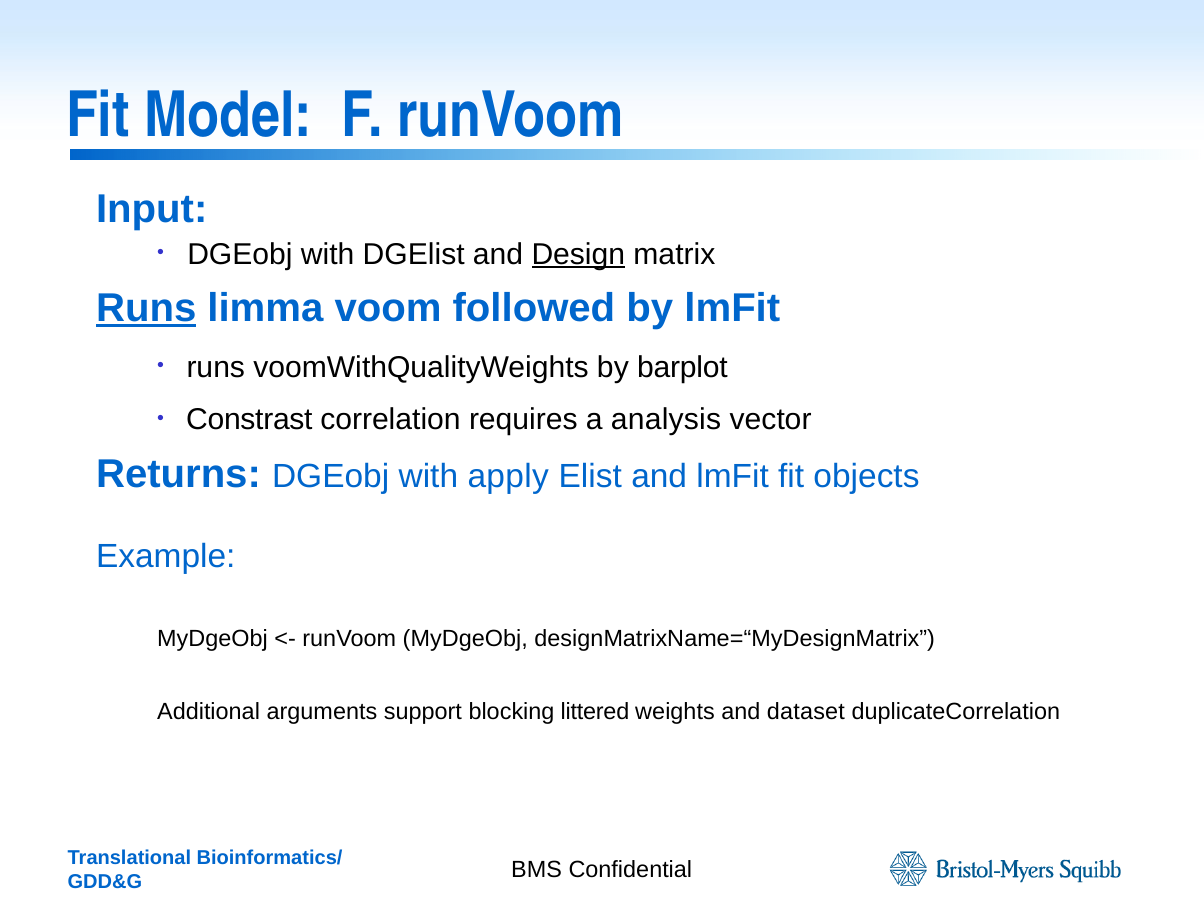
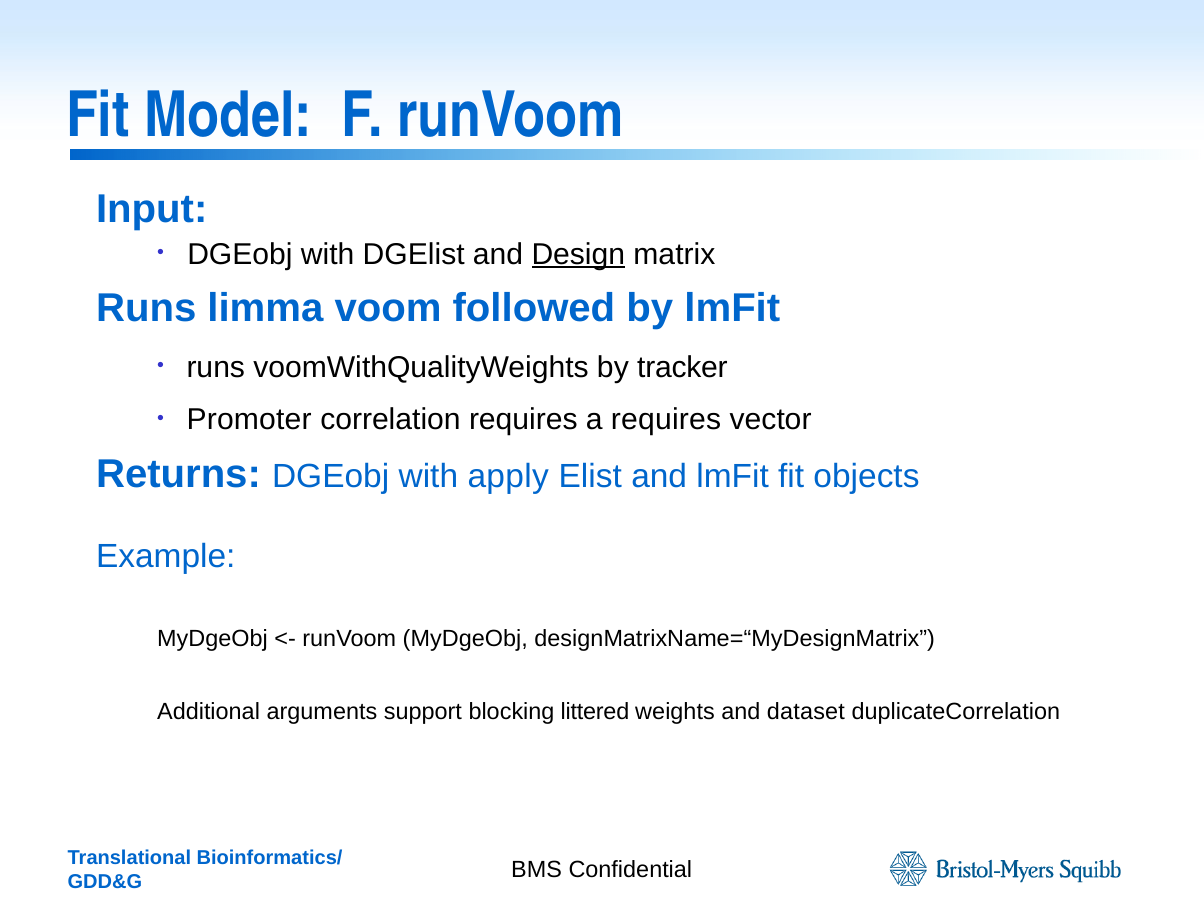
Runs at (146, 308) underline: present -> none
barplot: barplot -> tracker
Constrast: Constrast -> Promoter
a analysis: analysis -> requires
